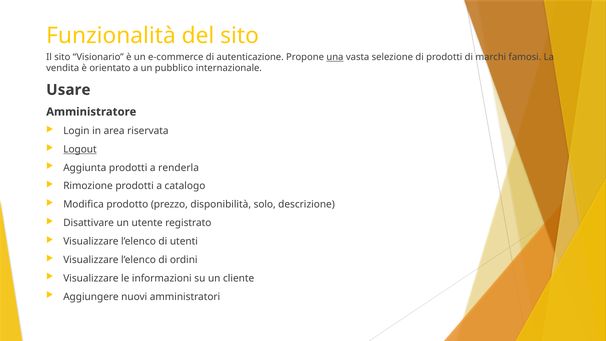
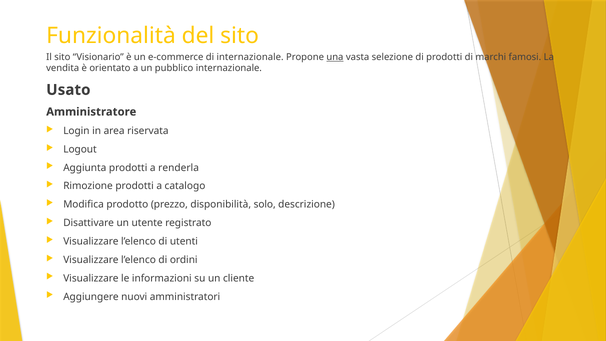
di autenticazione: autenticazione -> internazionale
Usare: Usare -> Usato
Logout underline: present -> none
